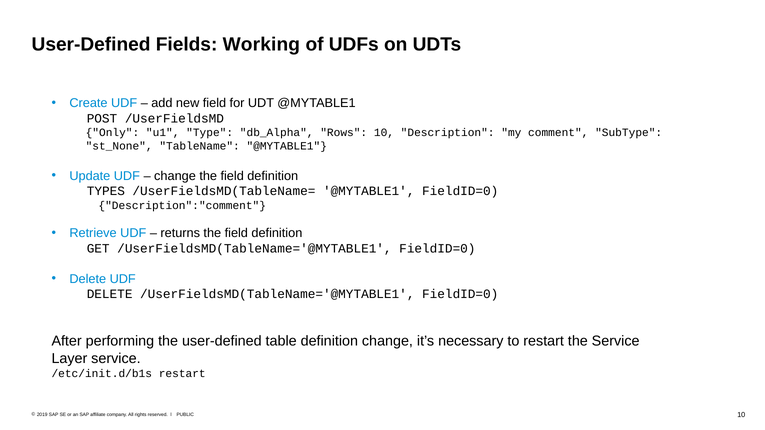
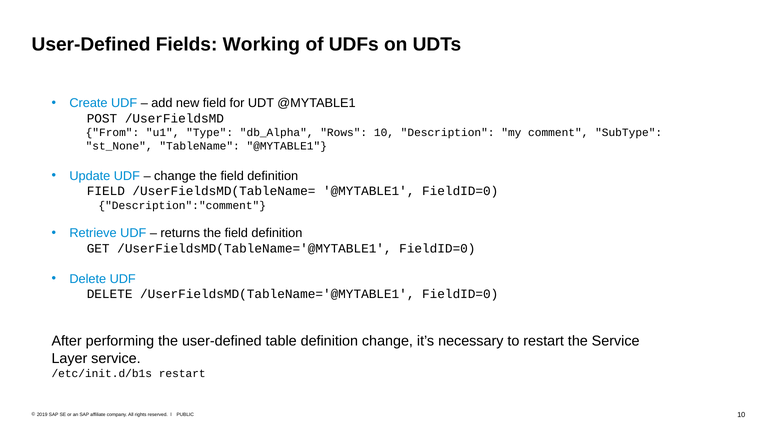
Only: Only -> From
TYPES at (106, 191): TYPES -> FIELD
